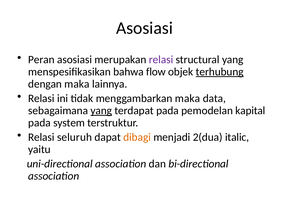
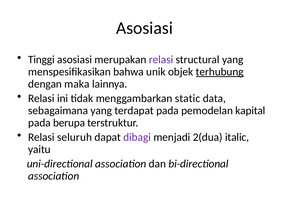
Peran: Peran -> Tinggi
flow: flow -> unik
menggambarkan maka: maka -> static
yang at (101, 110) underline: present -> none
system: system -> berupa
dibagi colour: orange -> purple
